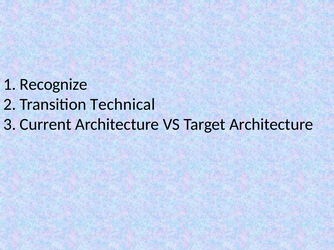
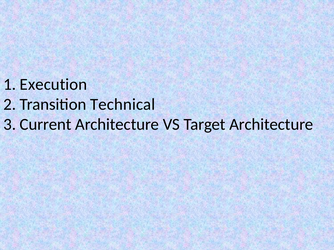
Recognize: Recognize -> Execution
